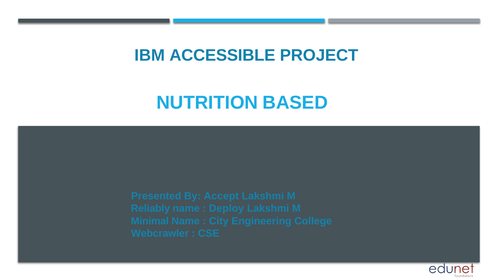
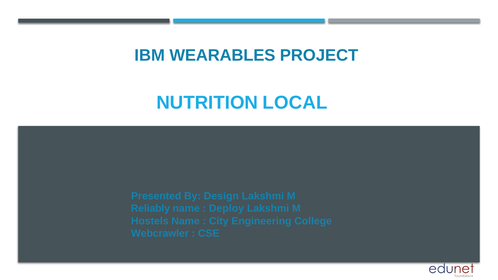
ACCESSIBLE: ACCESSIBLE -> WEARABLES
BASED: BASED -> LOCAL
Accept: Accept -> Design
Minimal: Minimal -> Hostels
